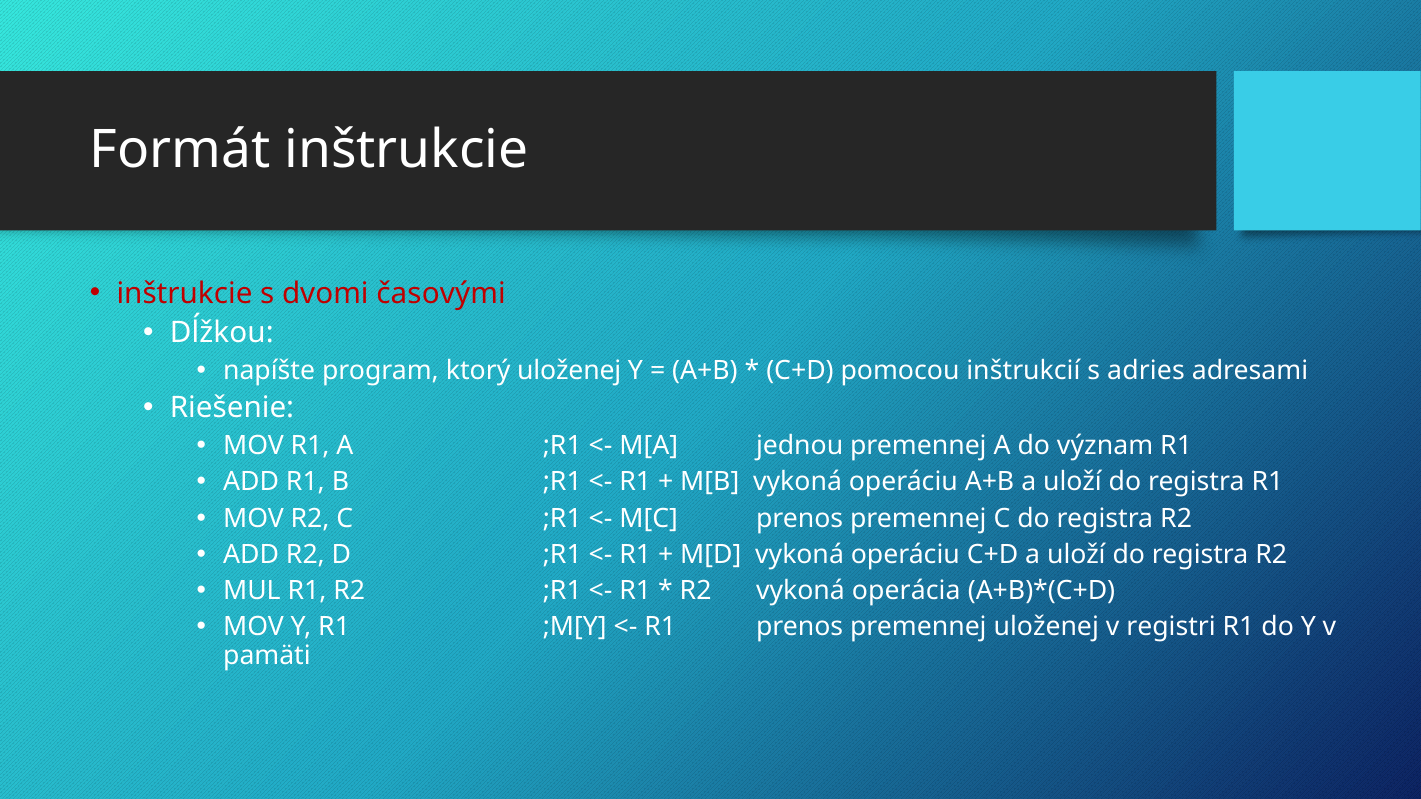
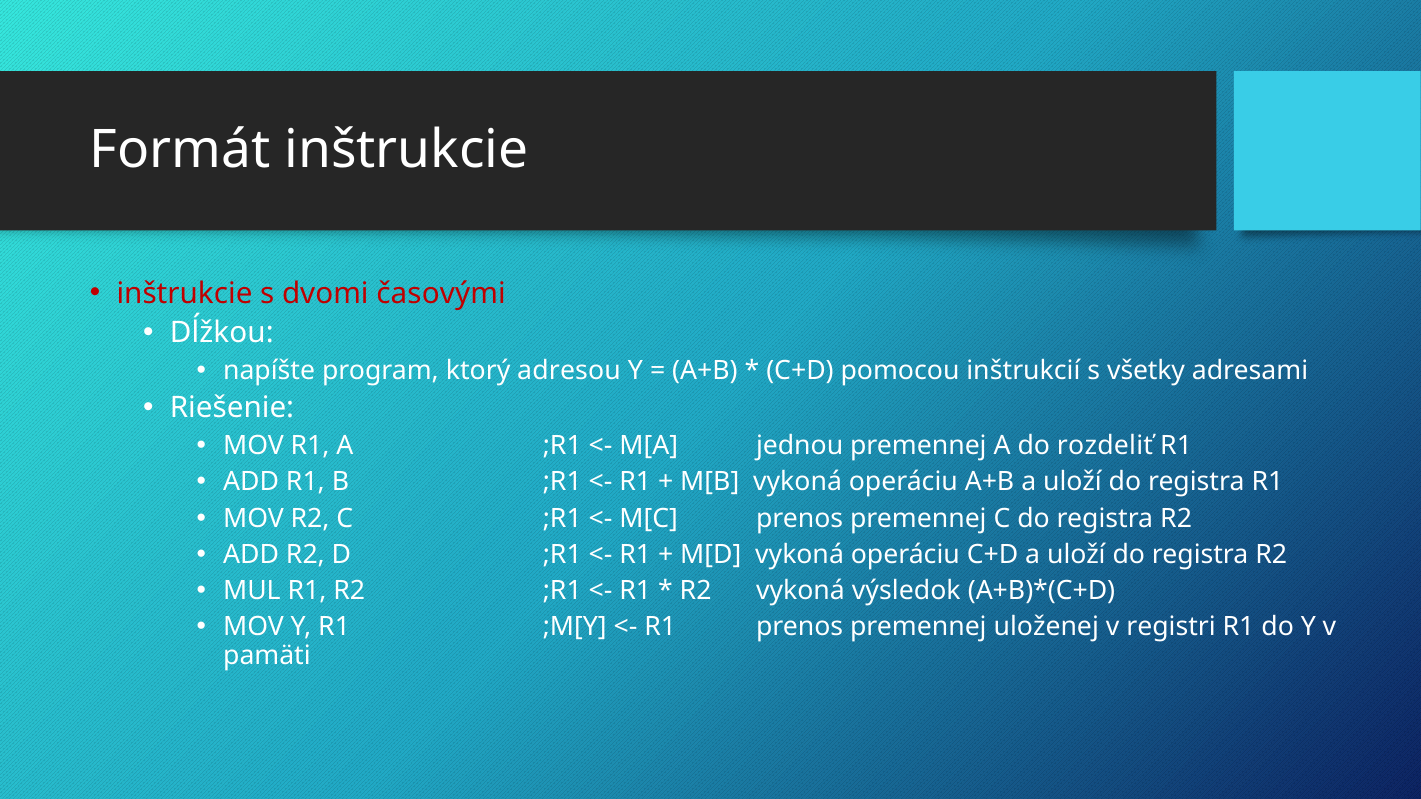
ktorý uloženej: uloženej -> adresou
adries: adries -> všetky
význam: význam -> rozdeliť
operácia: operácia -> výsledok
